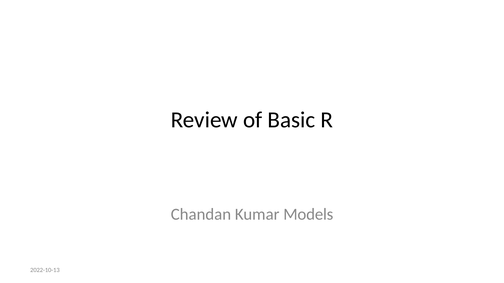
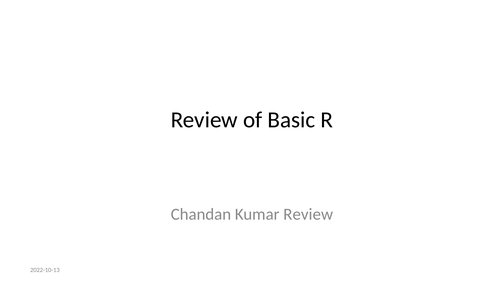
Kumar Models: Models -> Review
